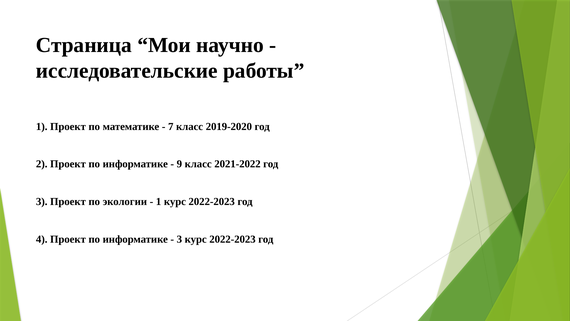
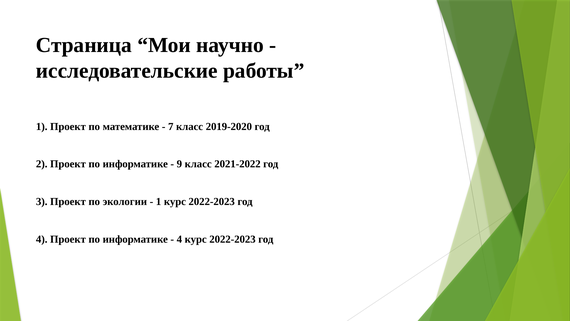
3 at (179, 239): 3 -> 4
